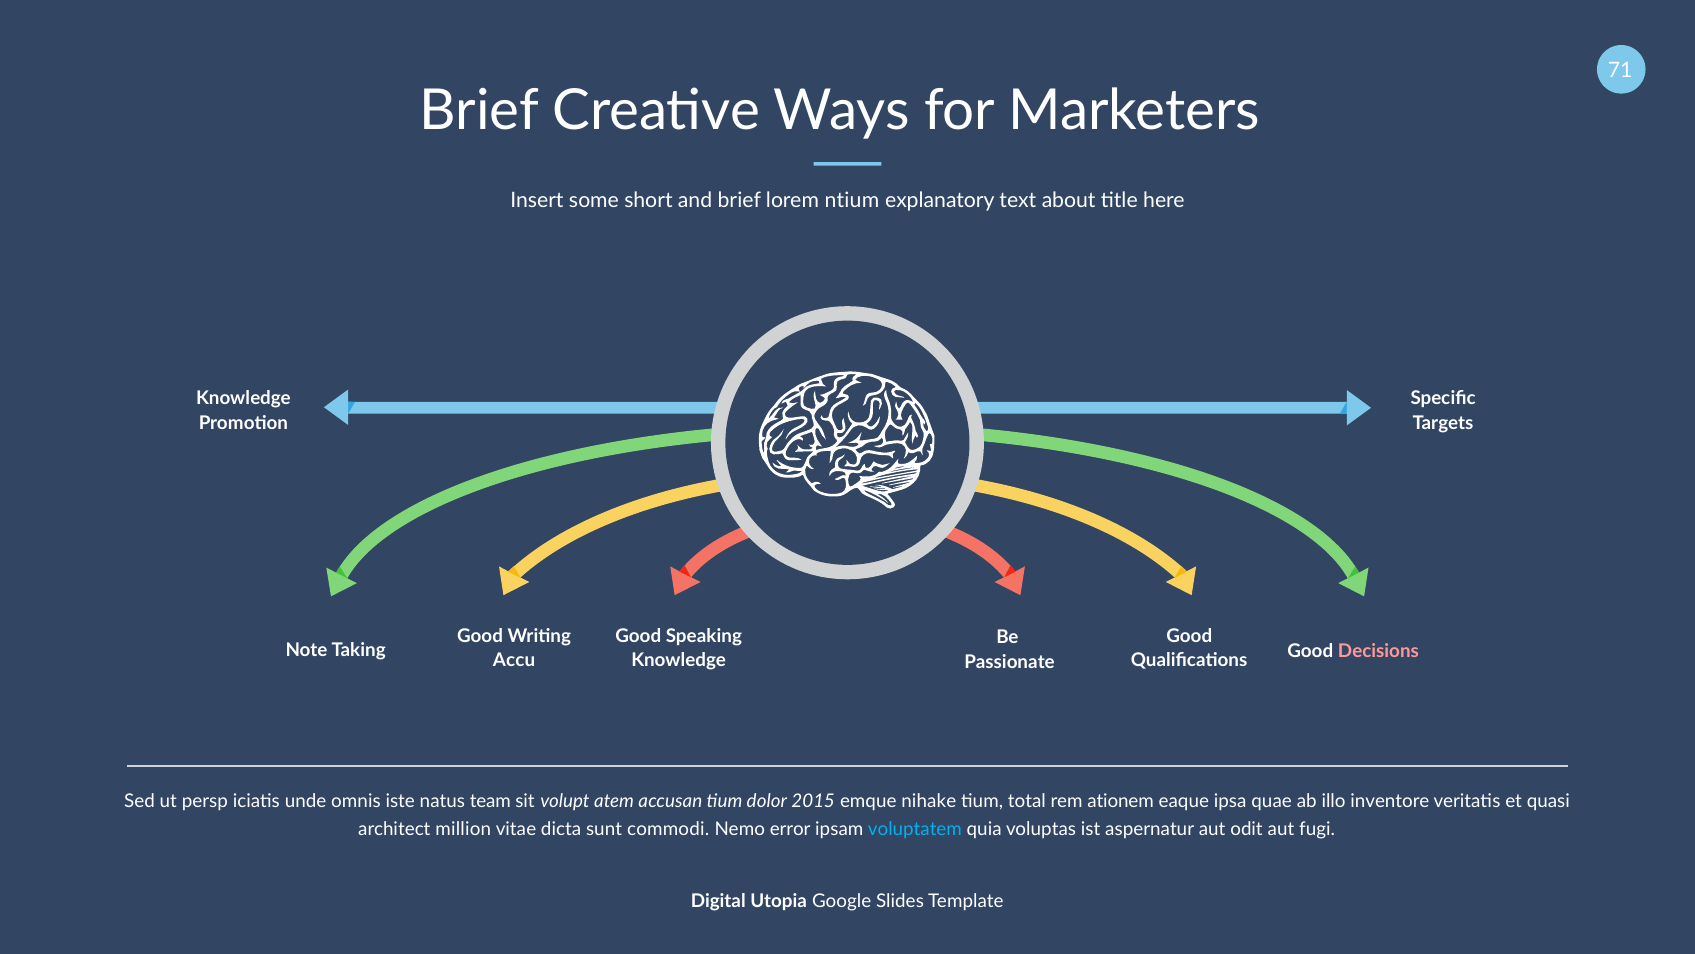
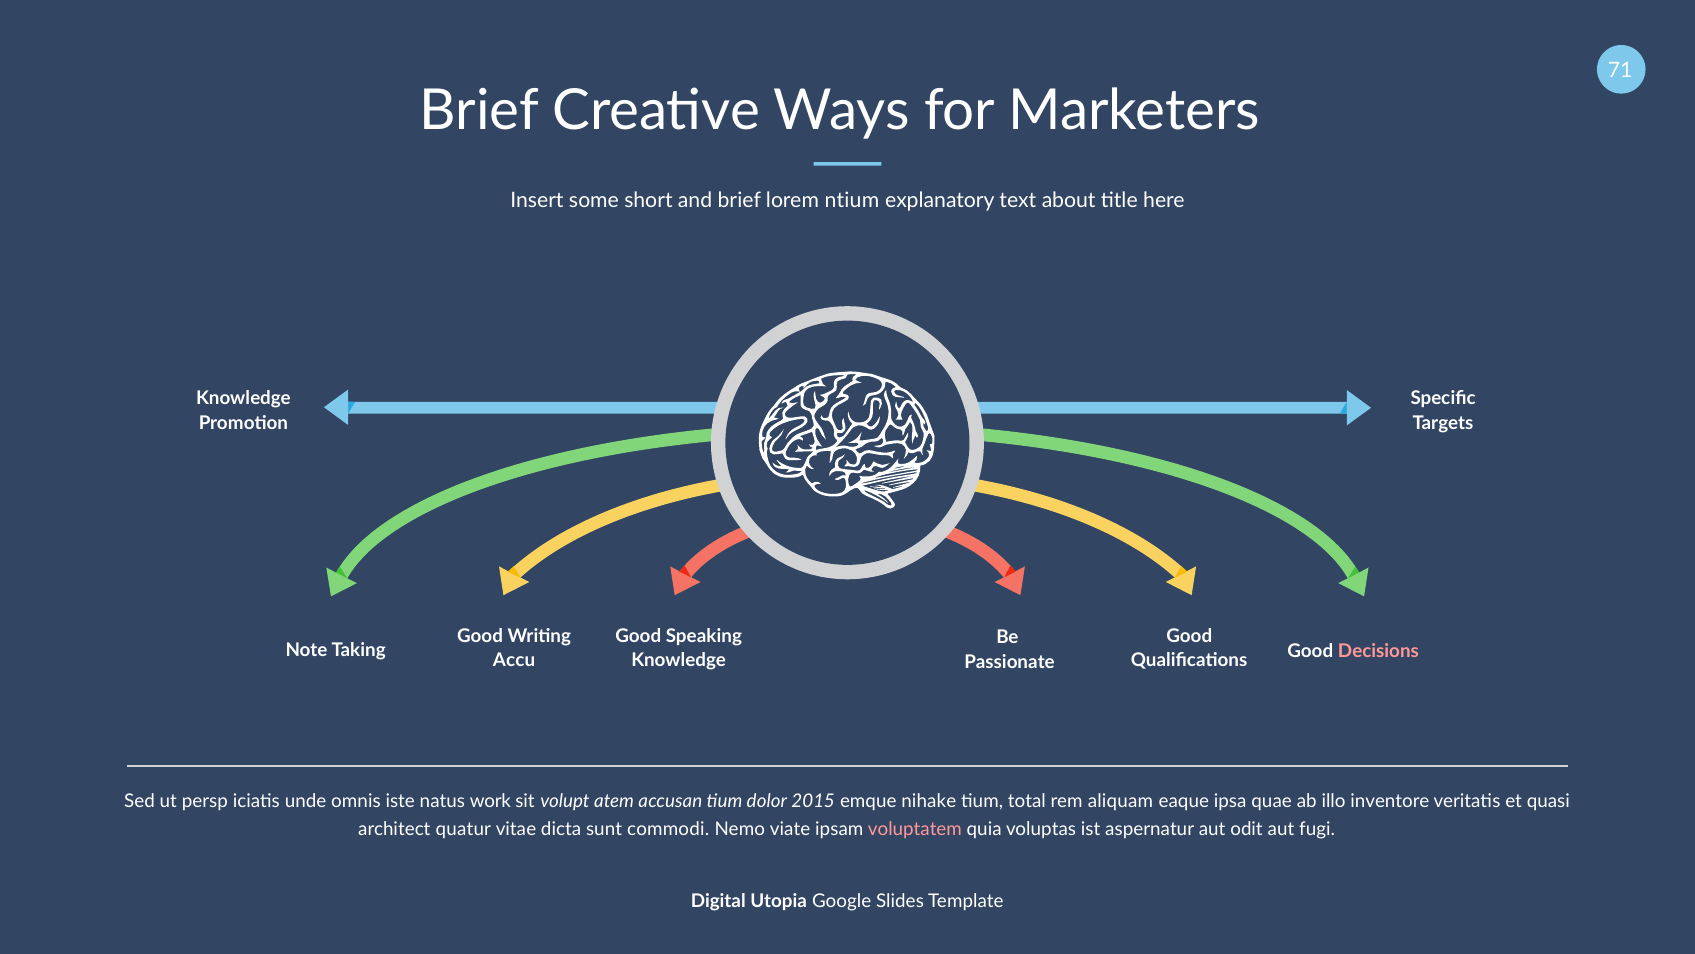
team: team -> work
ationem: ationem -> aliquam
million: million -> quatur
error: error -> viate
voluptatem colour: light blue -> pink
